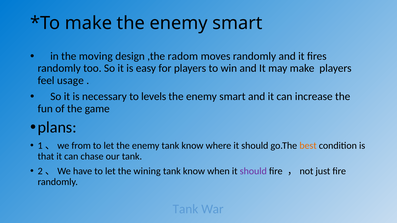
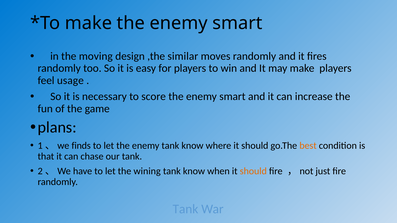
radom: radom -> similar
levels: levels -> score
from: from -> finds
should at (253, 171) colour: purple -> orange
